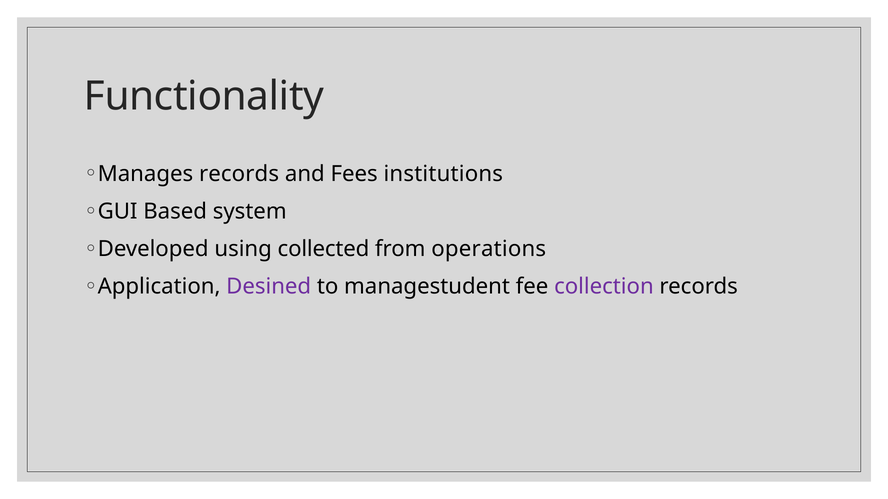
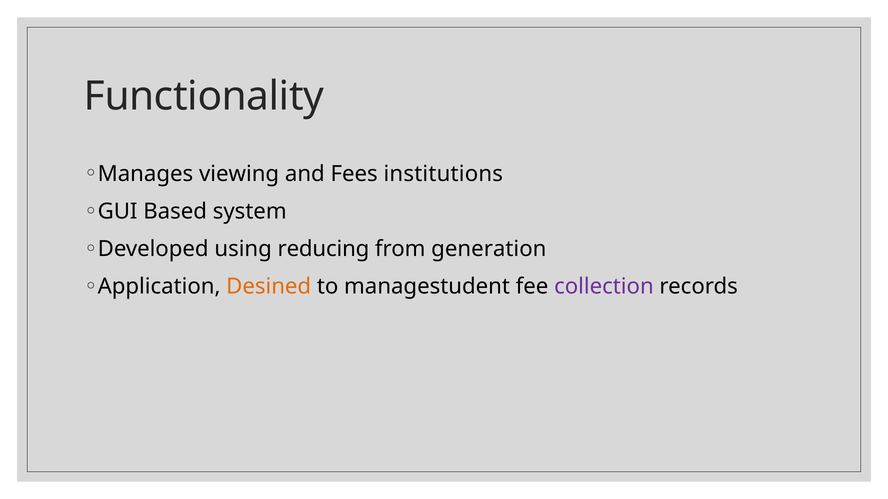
Manages records: records -> viewing
collected: collected -> reducing
operations: operations -> generation
Desined colour: purple -> orange
